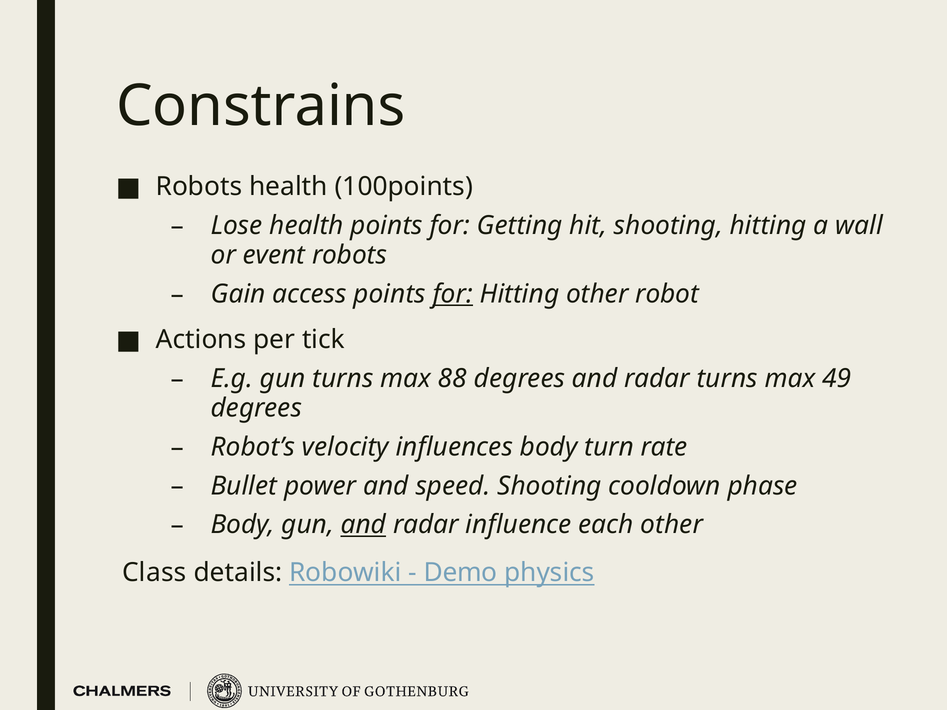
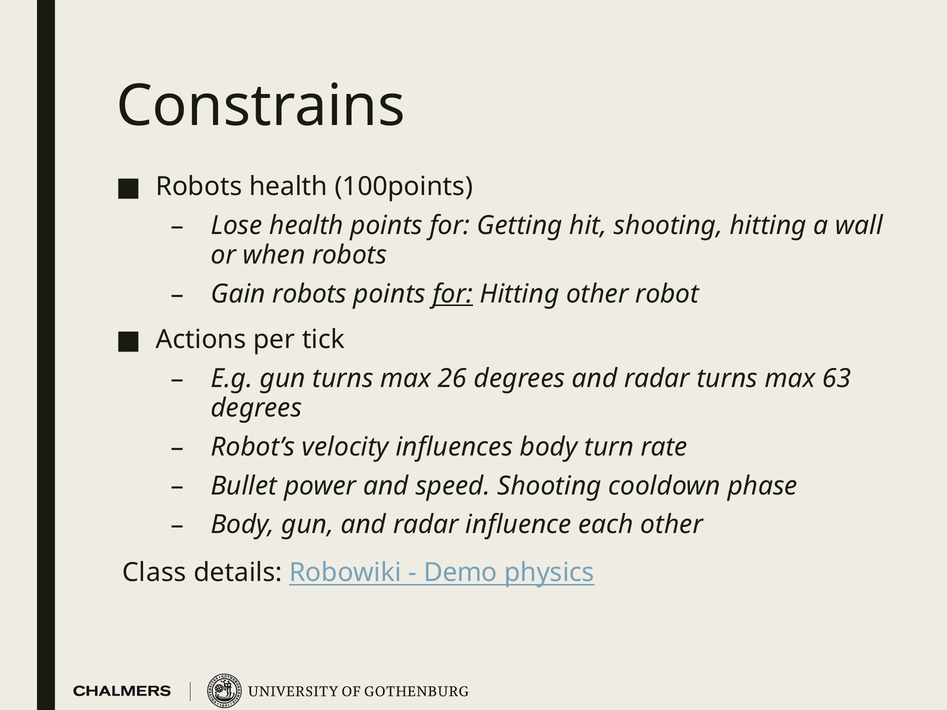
event: event -> when
Gain access: access -> robots
88: 88 -> 26
49: 49 -> 63
and at (363, 525) underline: present -> none
